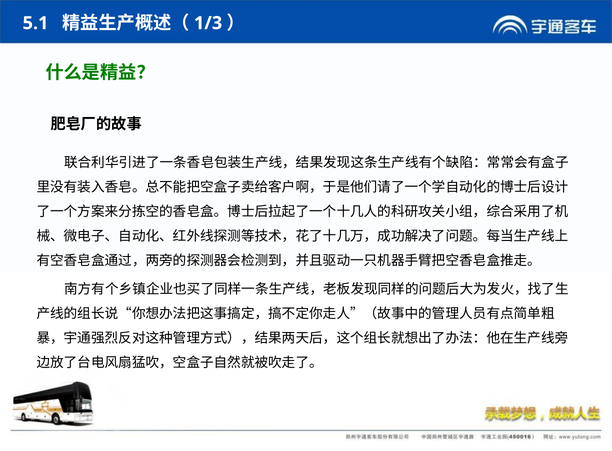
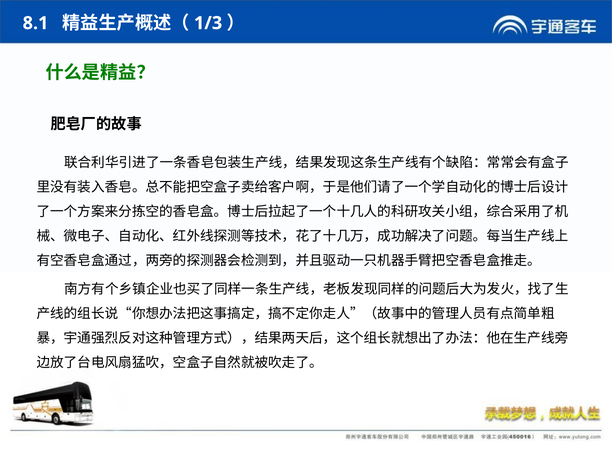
5.1: 5.1 -> 8.1
